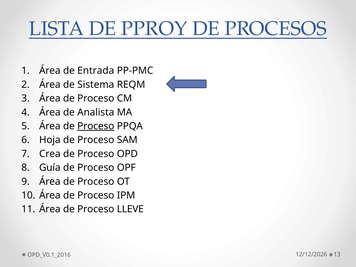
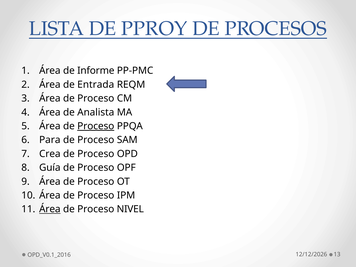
Entrada: Entrada -> Informe
Sistema: Sistema -> Entrada
Hoja: Hoja -> Para
Área at (50, 209) underline: none -> present
LLEVE: LLEVE -> NIVEL
